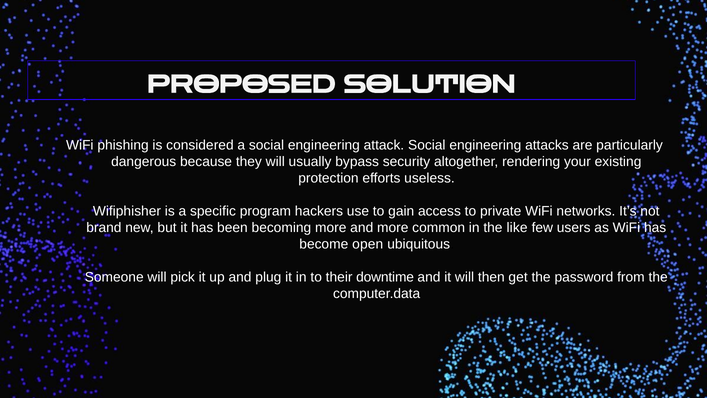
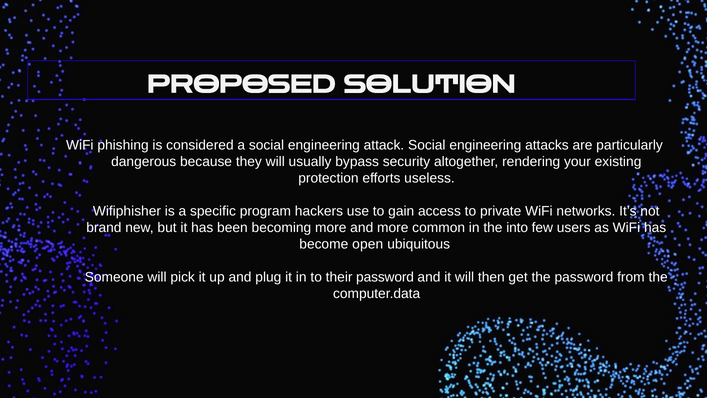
like: like -> into
their downtime: downtime -> password
